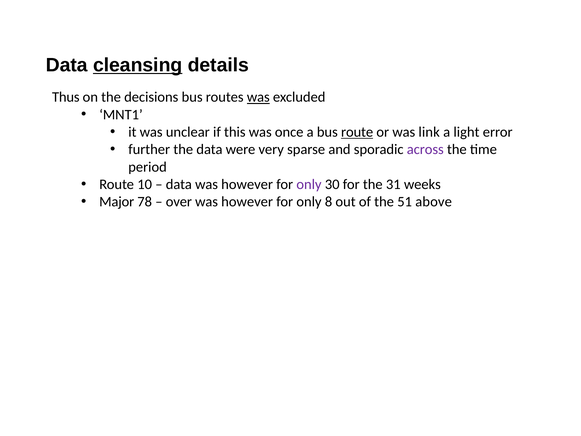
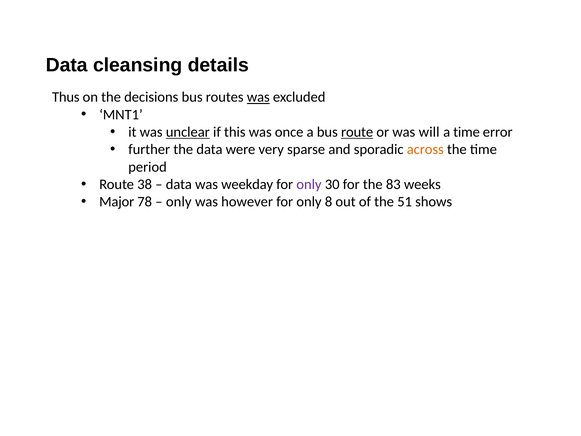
cleansing underline: present -> none
unclear underline: none -> present
link: link -> will
a light: light -> time
across colour: purple -> orange
10: 10 -> 38
data was however: however -> weekday
31: 31 -> 83
over at (179, 202): over -> only
above: above -> shows
